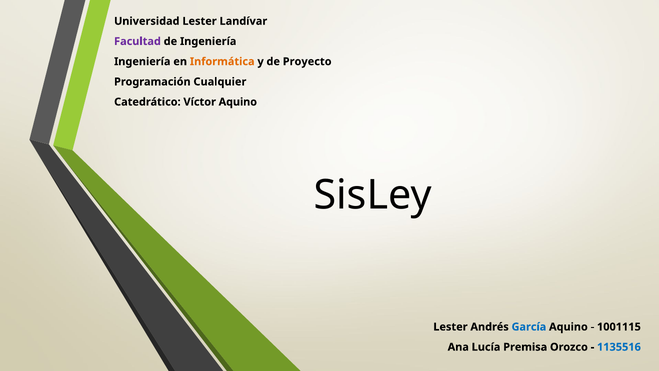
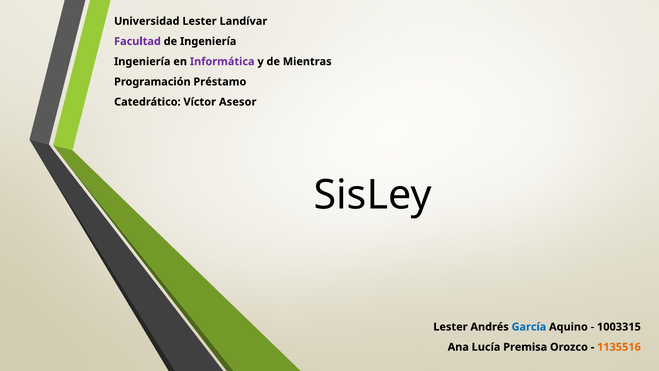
Informática colour: orange -> purple
Proyecto: Proyecto -> Mientras
Cualquier: Cualquier -> Préstamo
Víctor Aquino: Aquino -> Asesor
1001115: 1001115 -> 1003315
1135516 colour: blue -> orange
